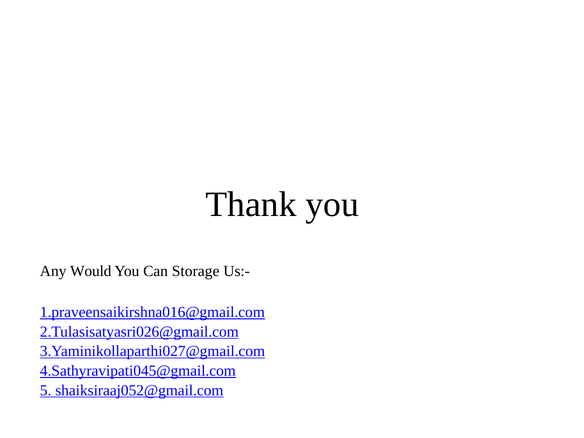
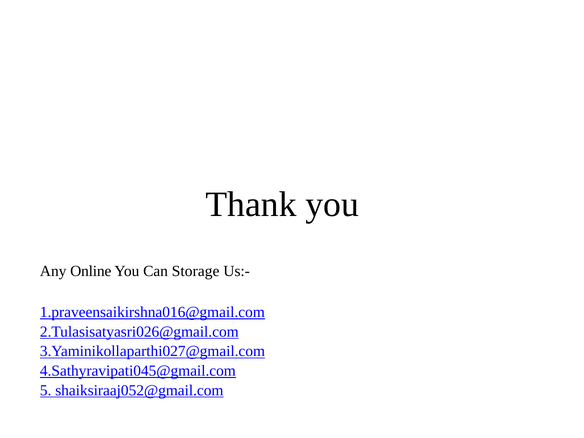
Would: Would -> Online
